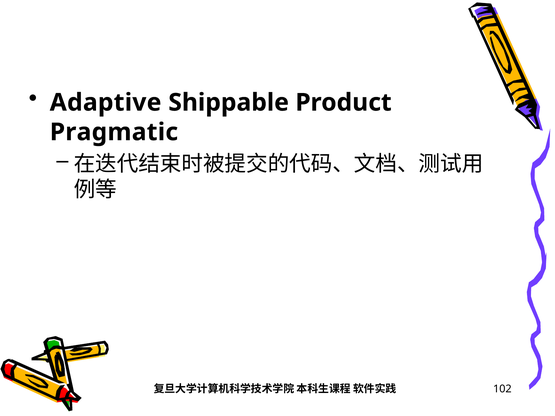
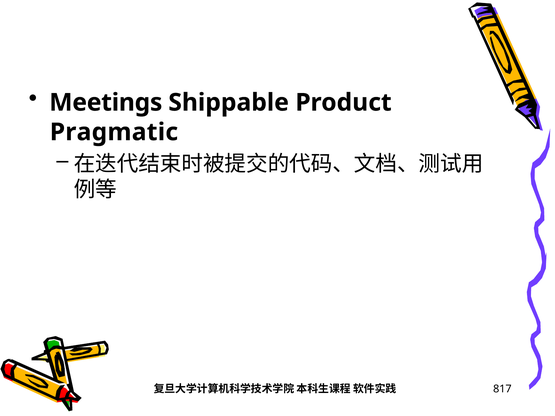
Adaptive: Adaptive -> Meetings
102: 102 -> 817
